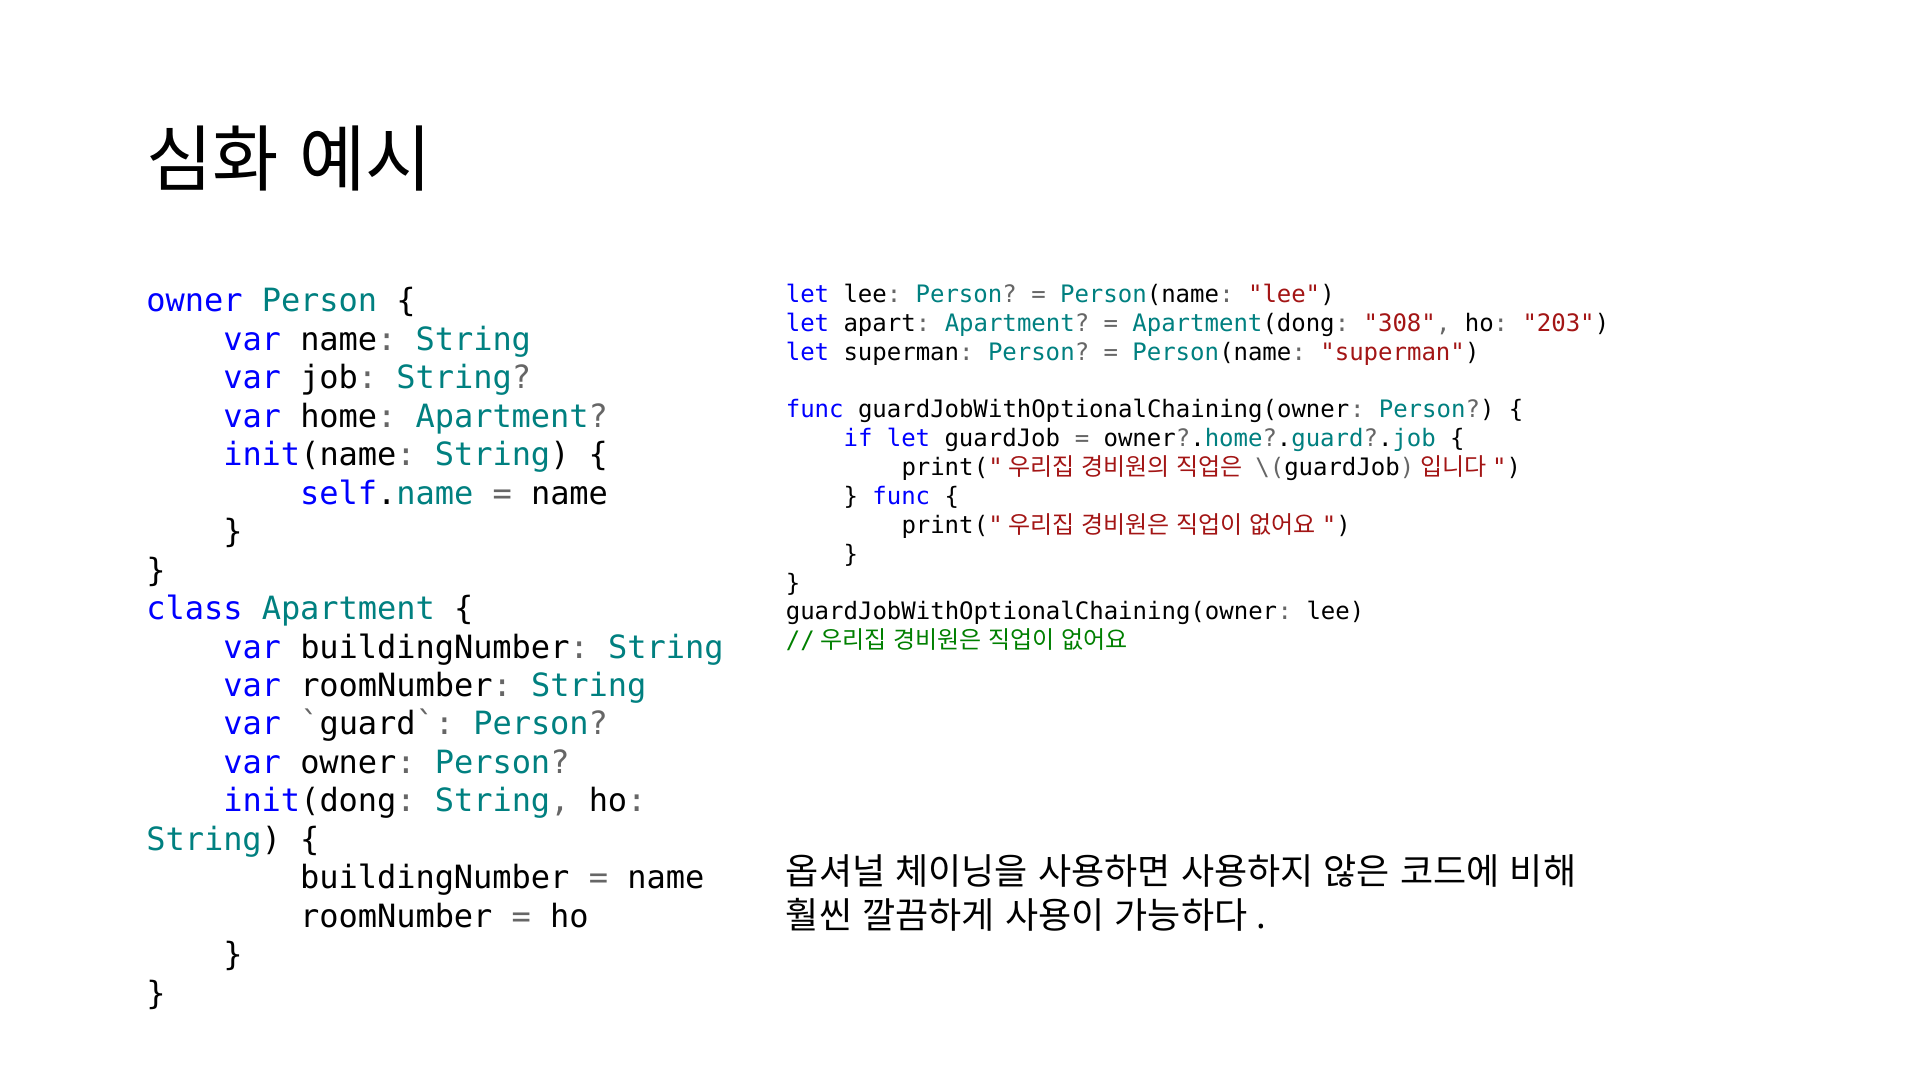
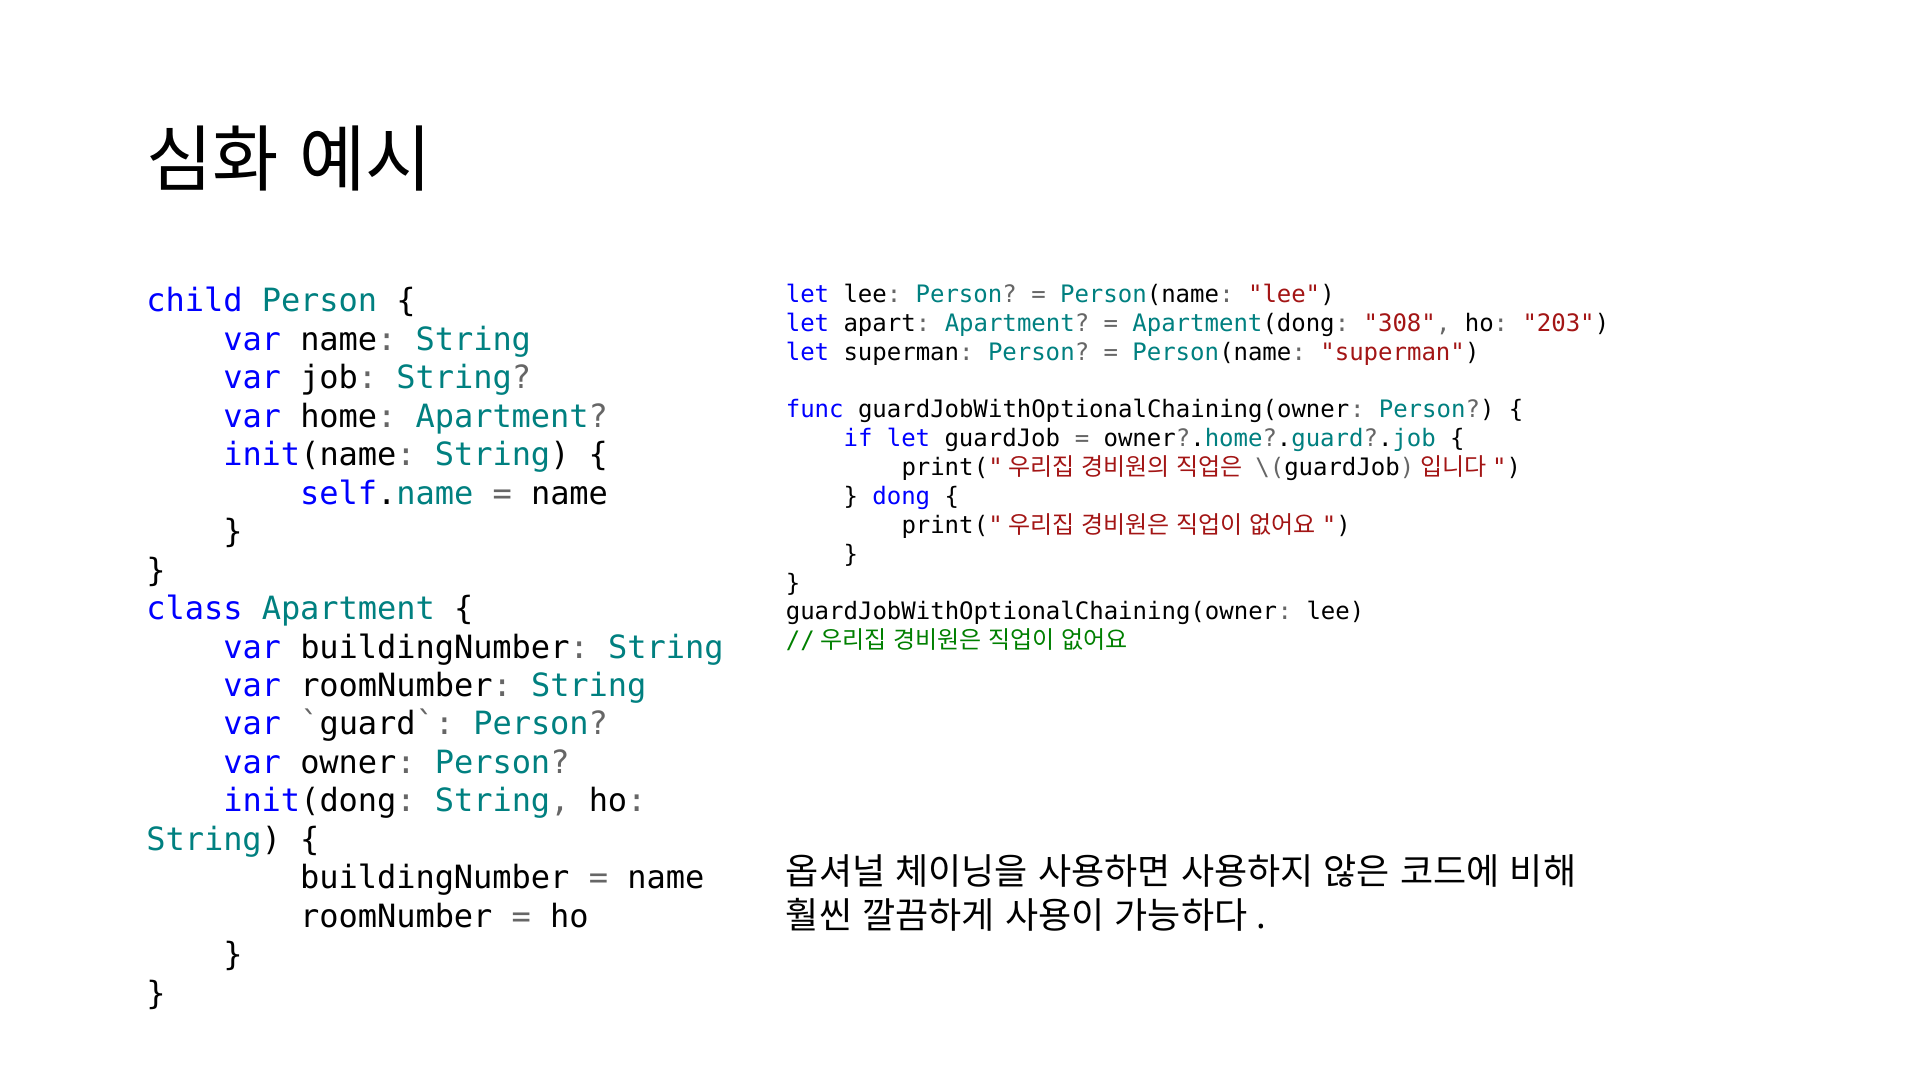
owner at (194, 301): owner -> child
func at (901, 496): func -> dong
